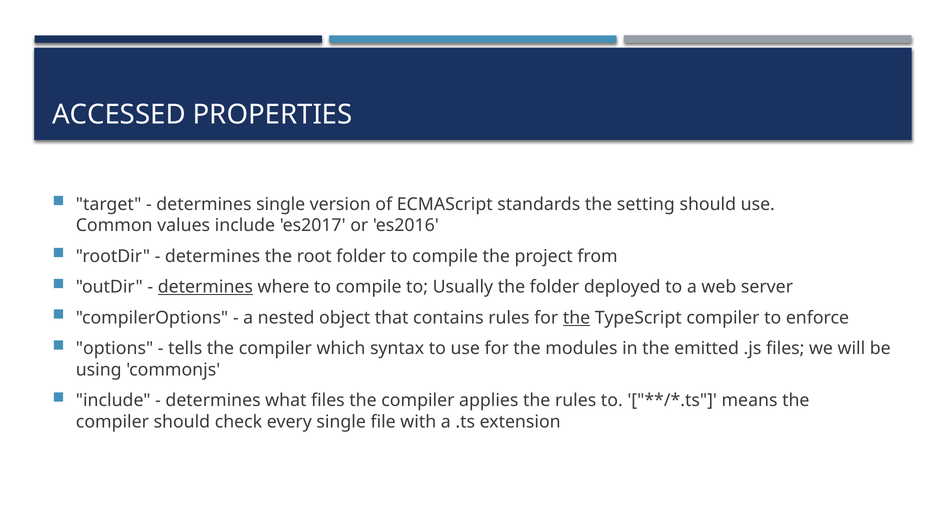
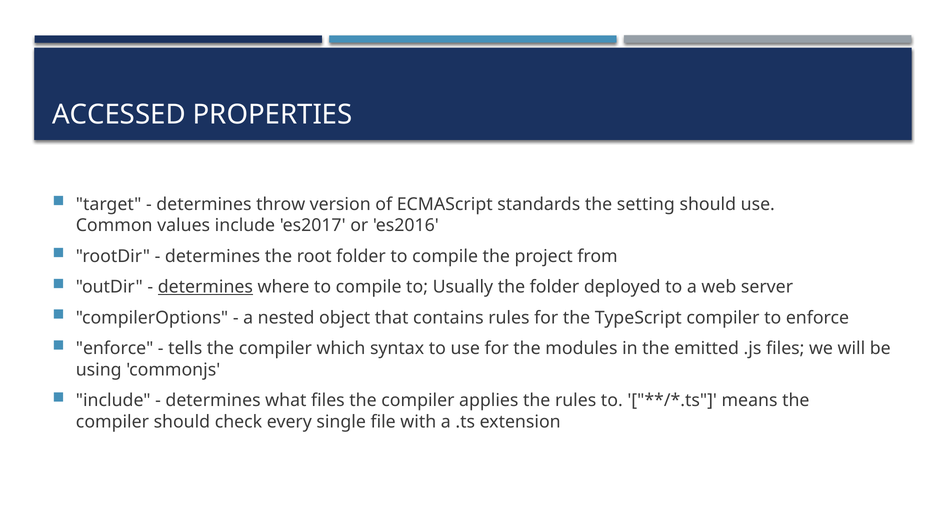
determines single: single -> throw
the at (577, 318) underline: present -> none
options at (115, 349): options -> enforce
